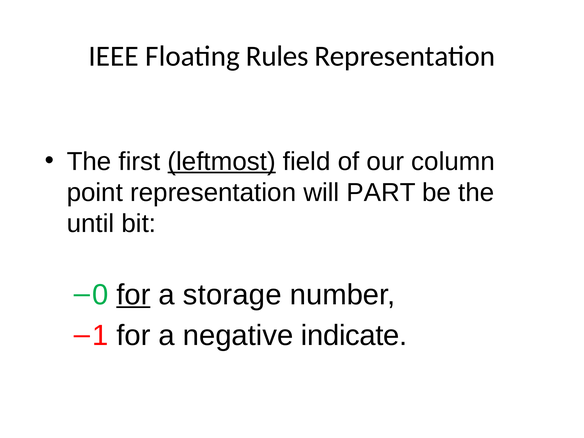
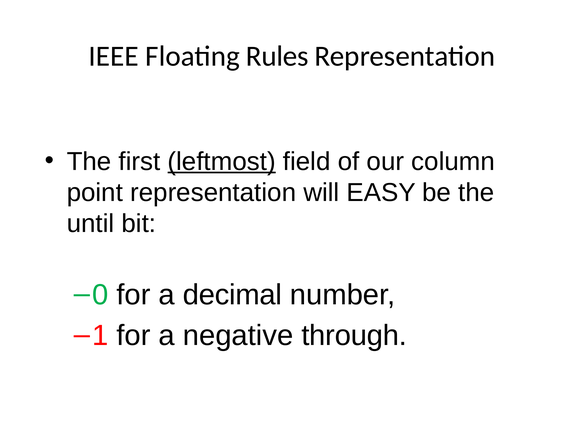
PART: PART -> EASY
for at (133, 295) underline: present -> none
storage: storage -> decimal
indicate: indicate -> through
